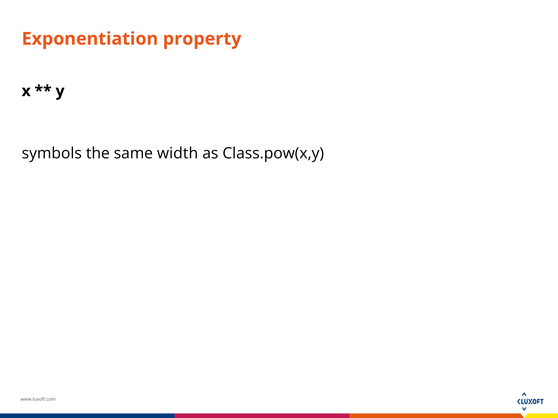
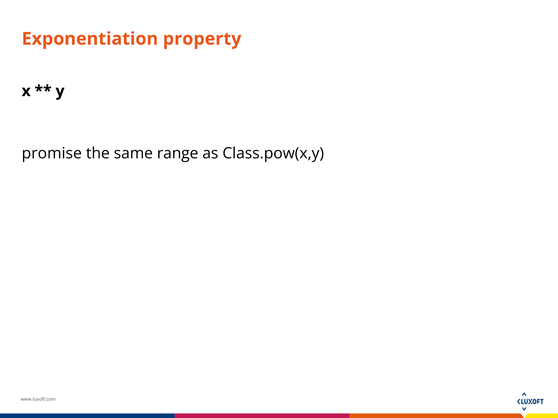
symbols: symbols -> promise
width: width -> range
